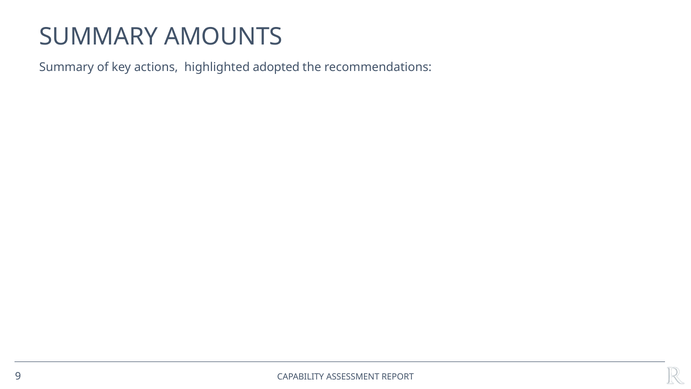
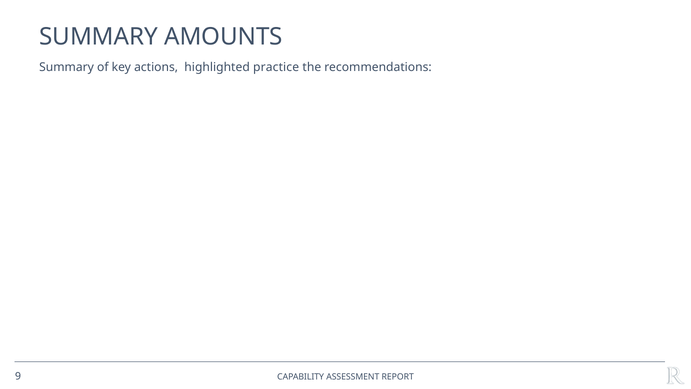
adopted: adopted -> practice
